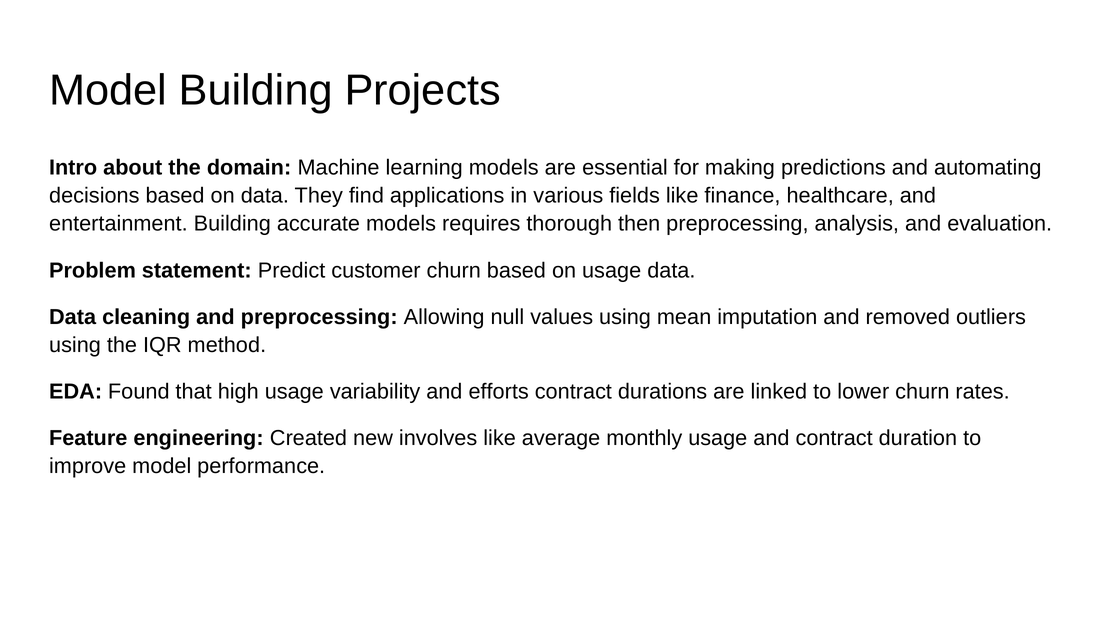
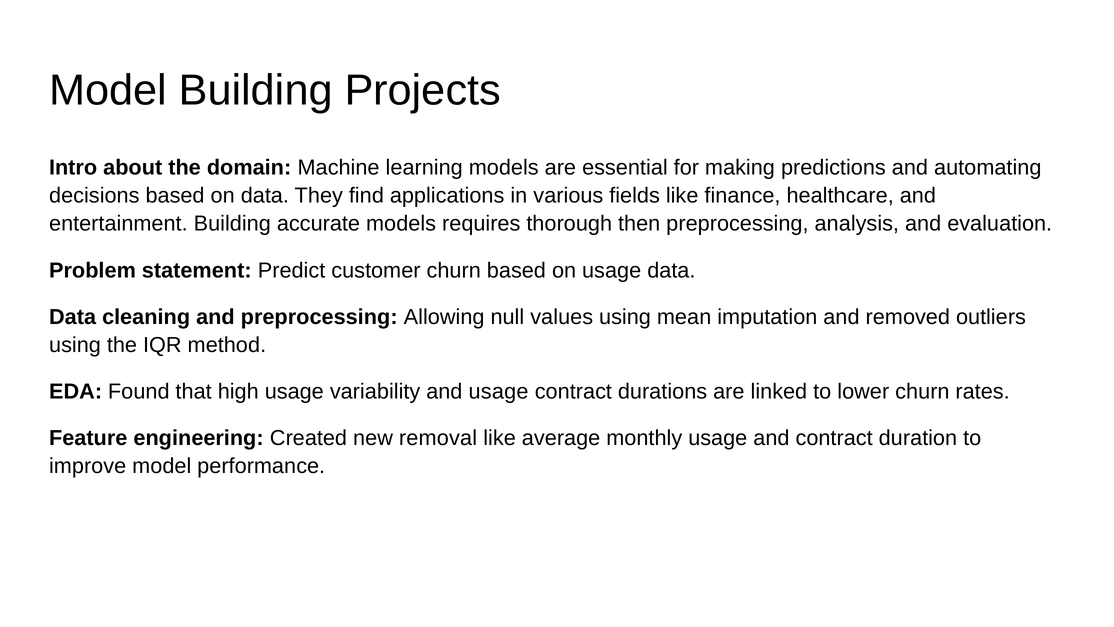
and efforts: efforts -> usage
involves: involves -> removal
